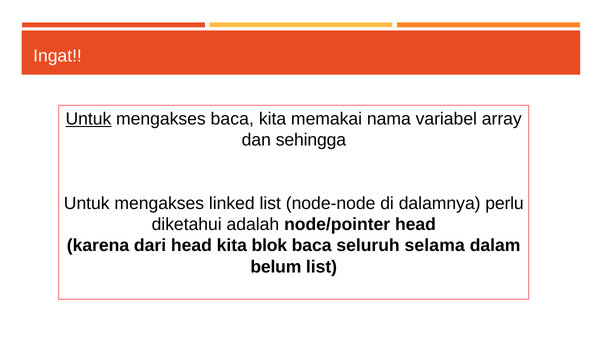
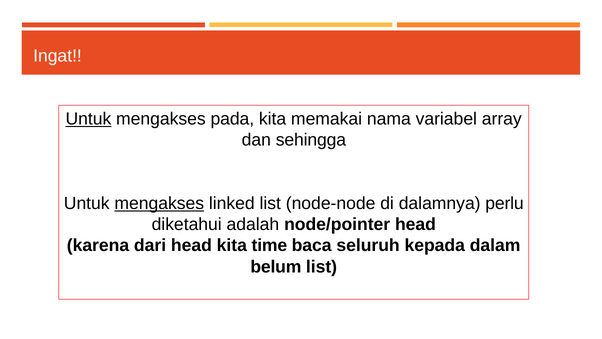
mengakses baca: baca -> pada
mengakses at (159, 203) underline: none -> present
blok: blok -> time
selama: selama -> kepada
